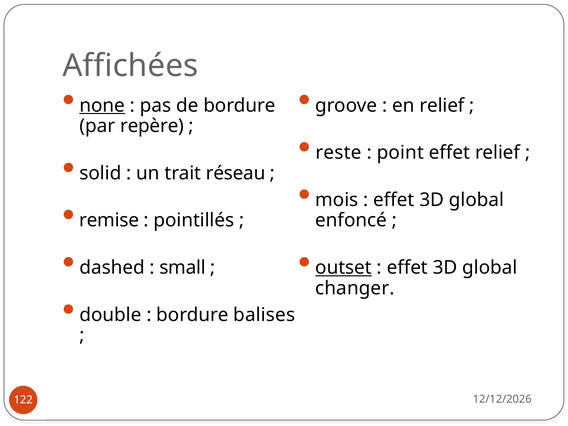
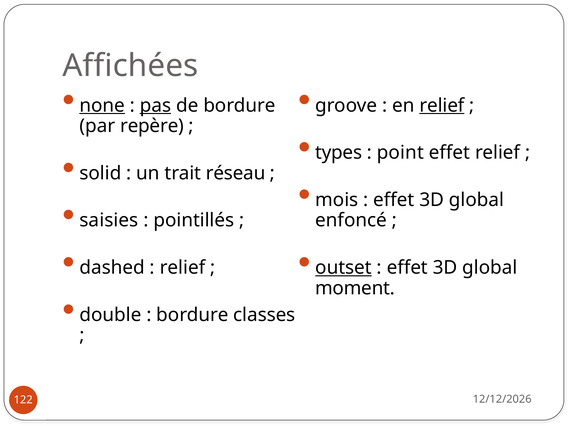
pas underline: none -> present
relief at (442, 105) underline: none -> present
reste: reste -> types
remise: remise -> saisies
small at (183, 268): small -> relief
changer: changer -> moment
balises: balises -> classes
